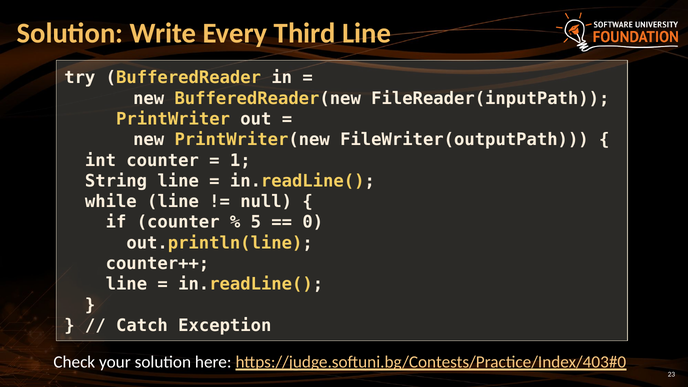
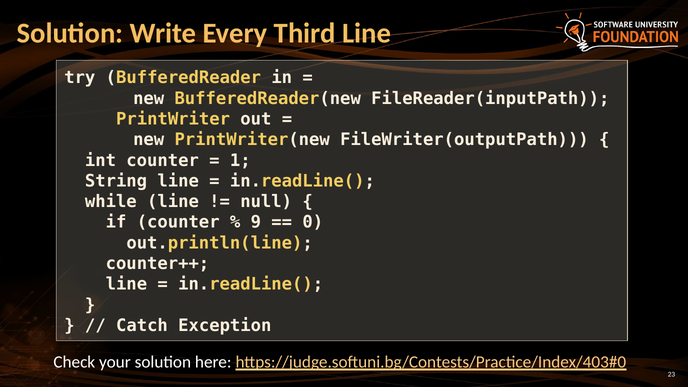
5: 5 -> 9
